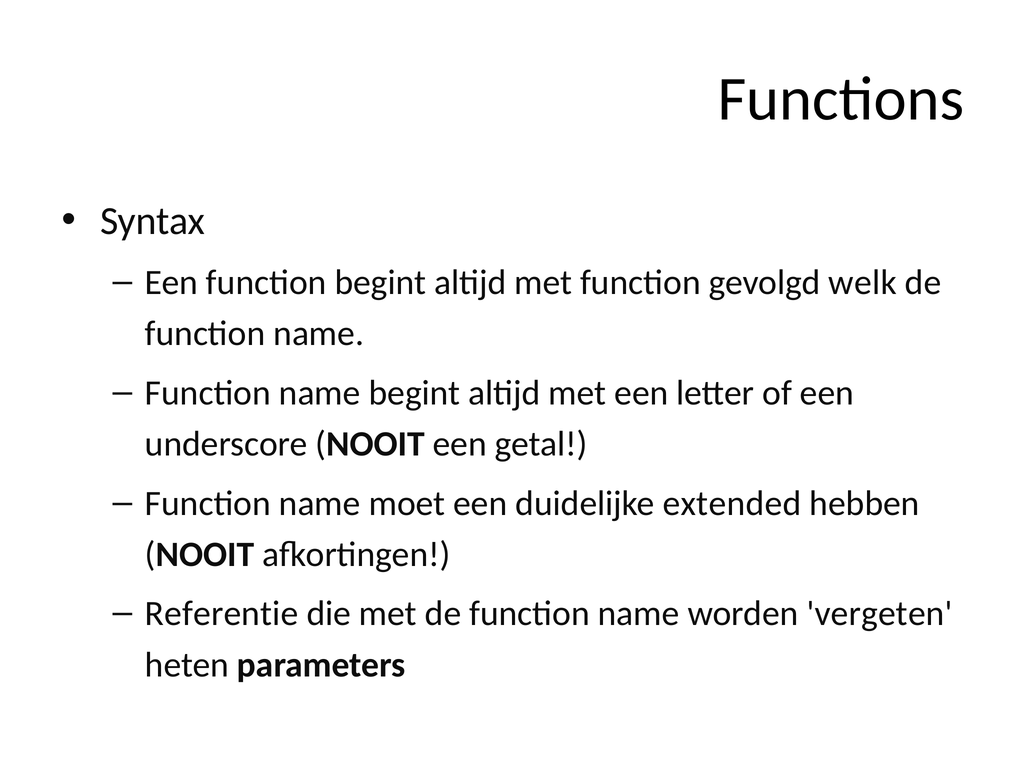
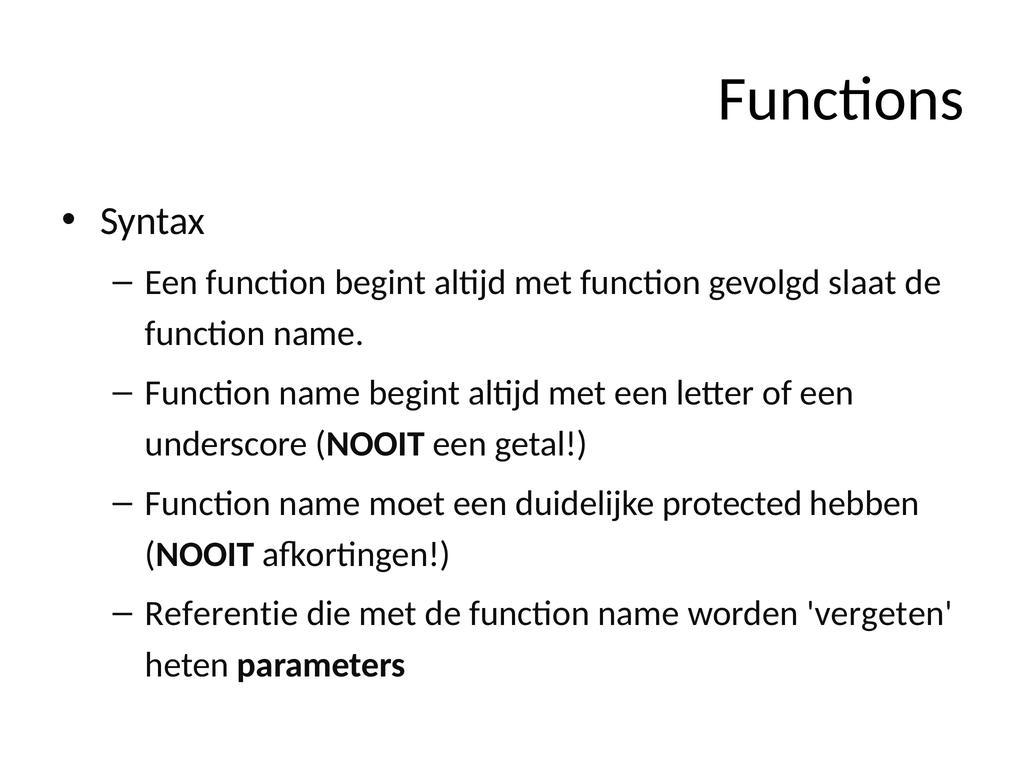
welk: welk -> slaat
extended: extended -> protected
